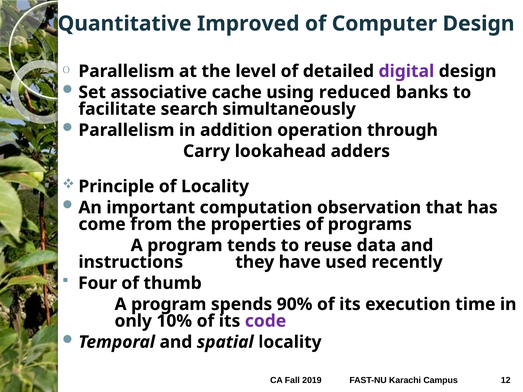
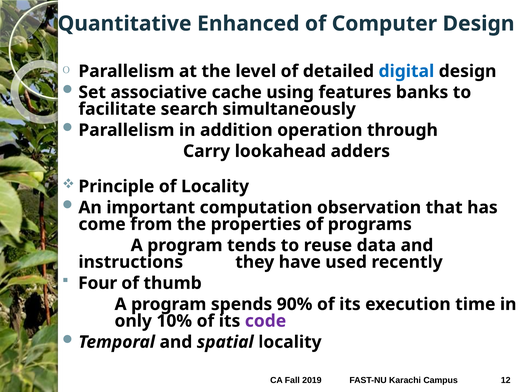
Improved: Improved -> Enhanced
digital colour: purple -> blue
reduced: reduced -> features
